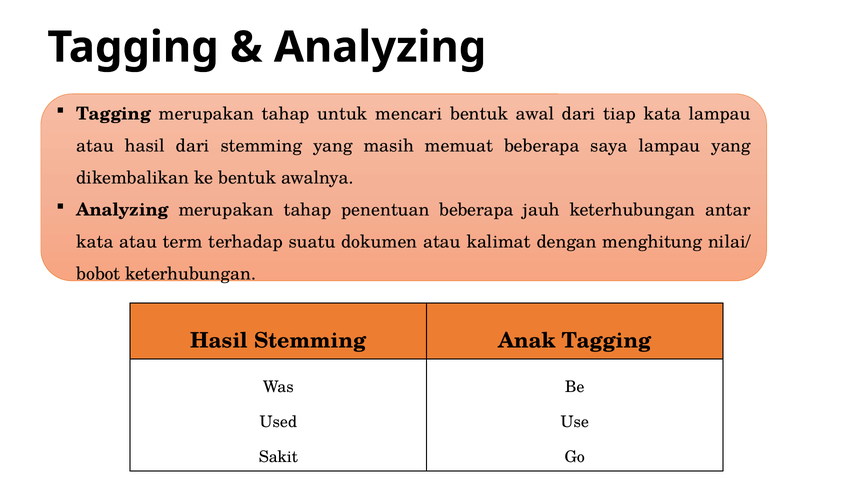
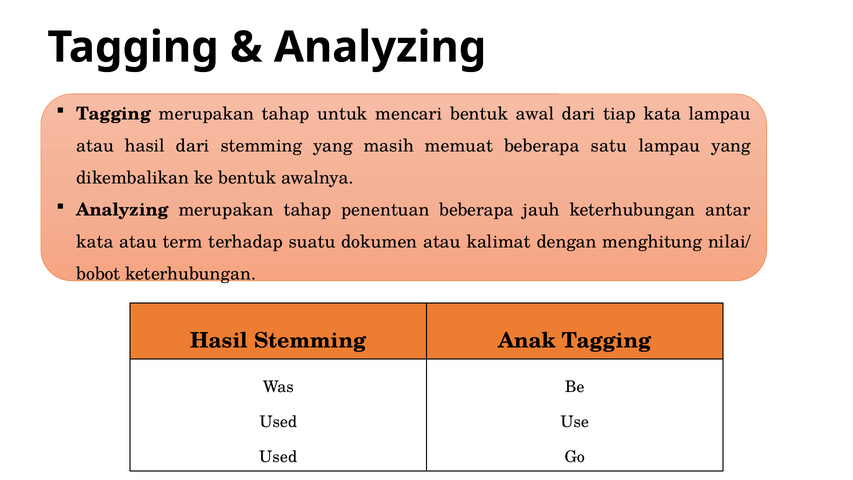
saya: saya -> satu
Sakit at (278, 457): Sakit -> Used
